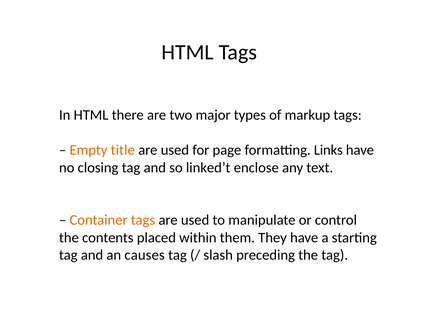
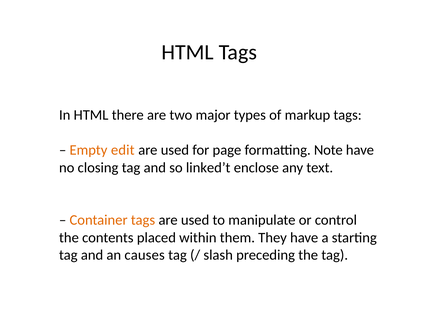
title: title -> edit
Links: Links -> Note
